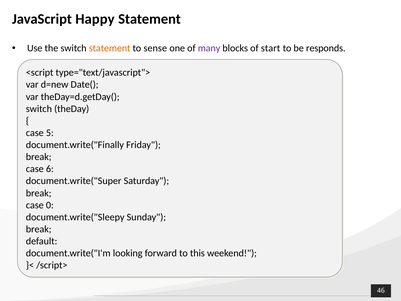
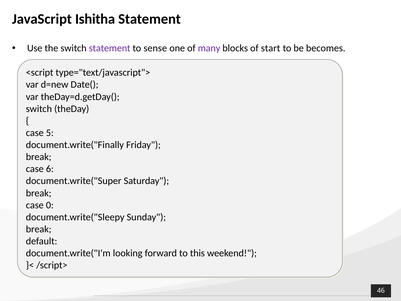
Happy: Happy -> Ishitha
statement at (110, 48) colour: orange -> purple
responds: responds -> becomes
